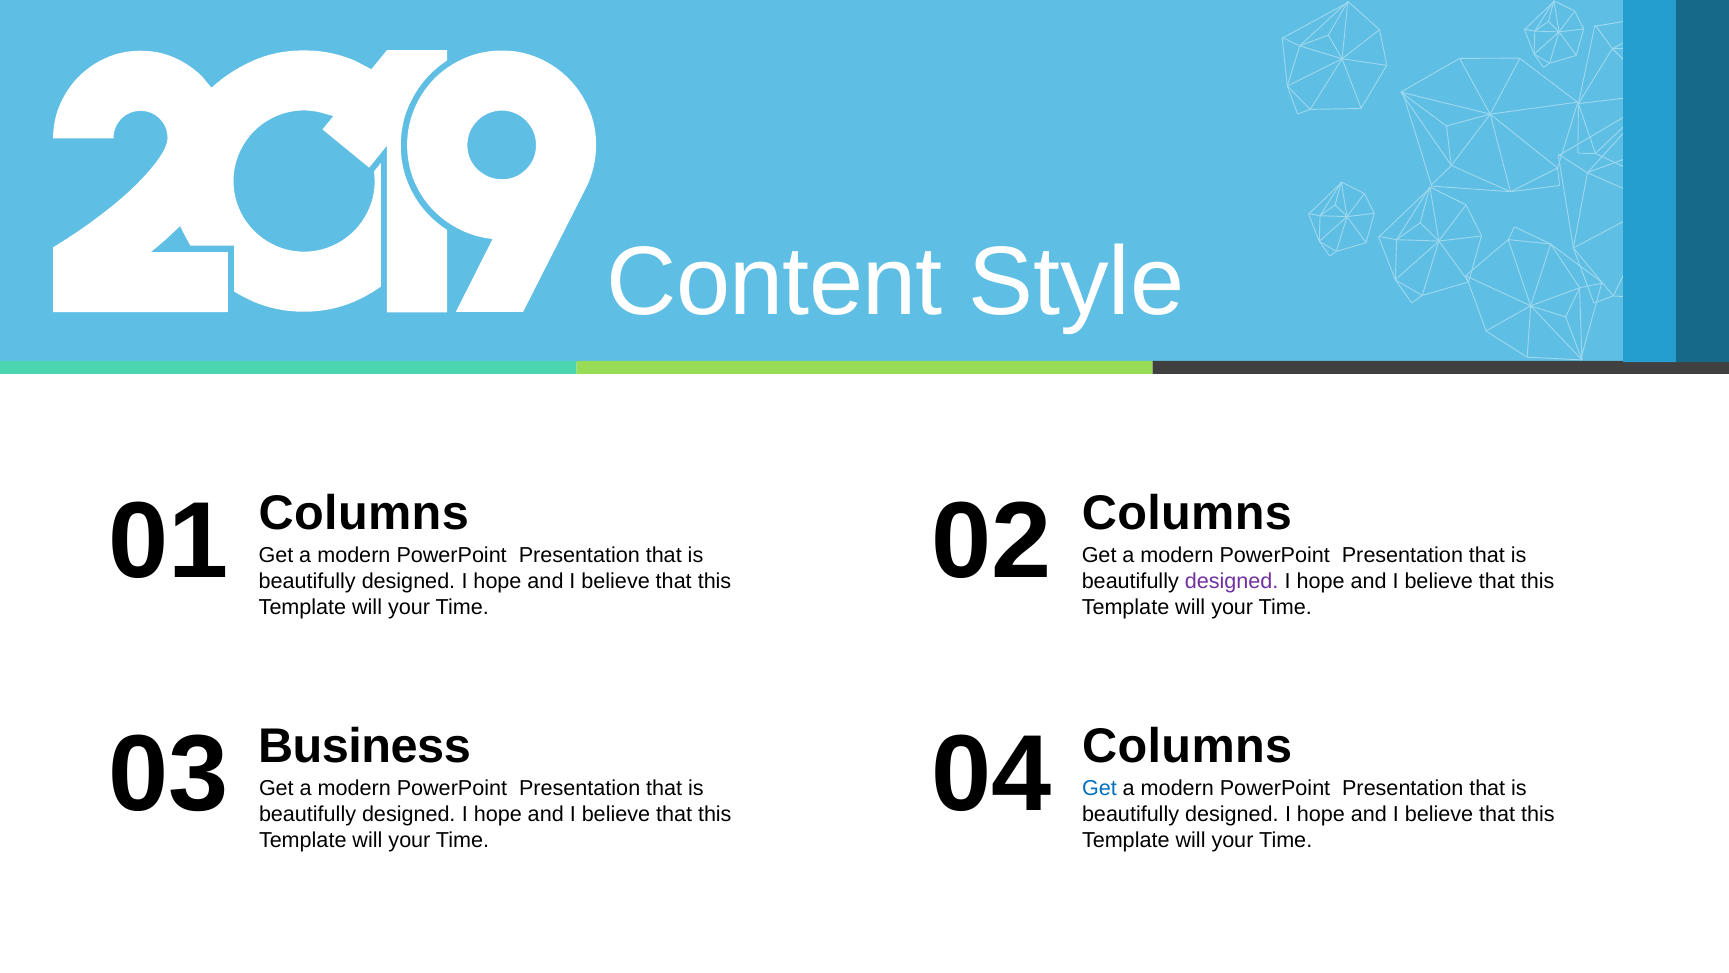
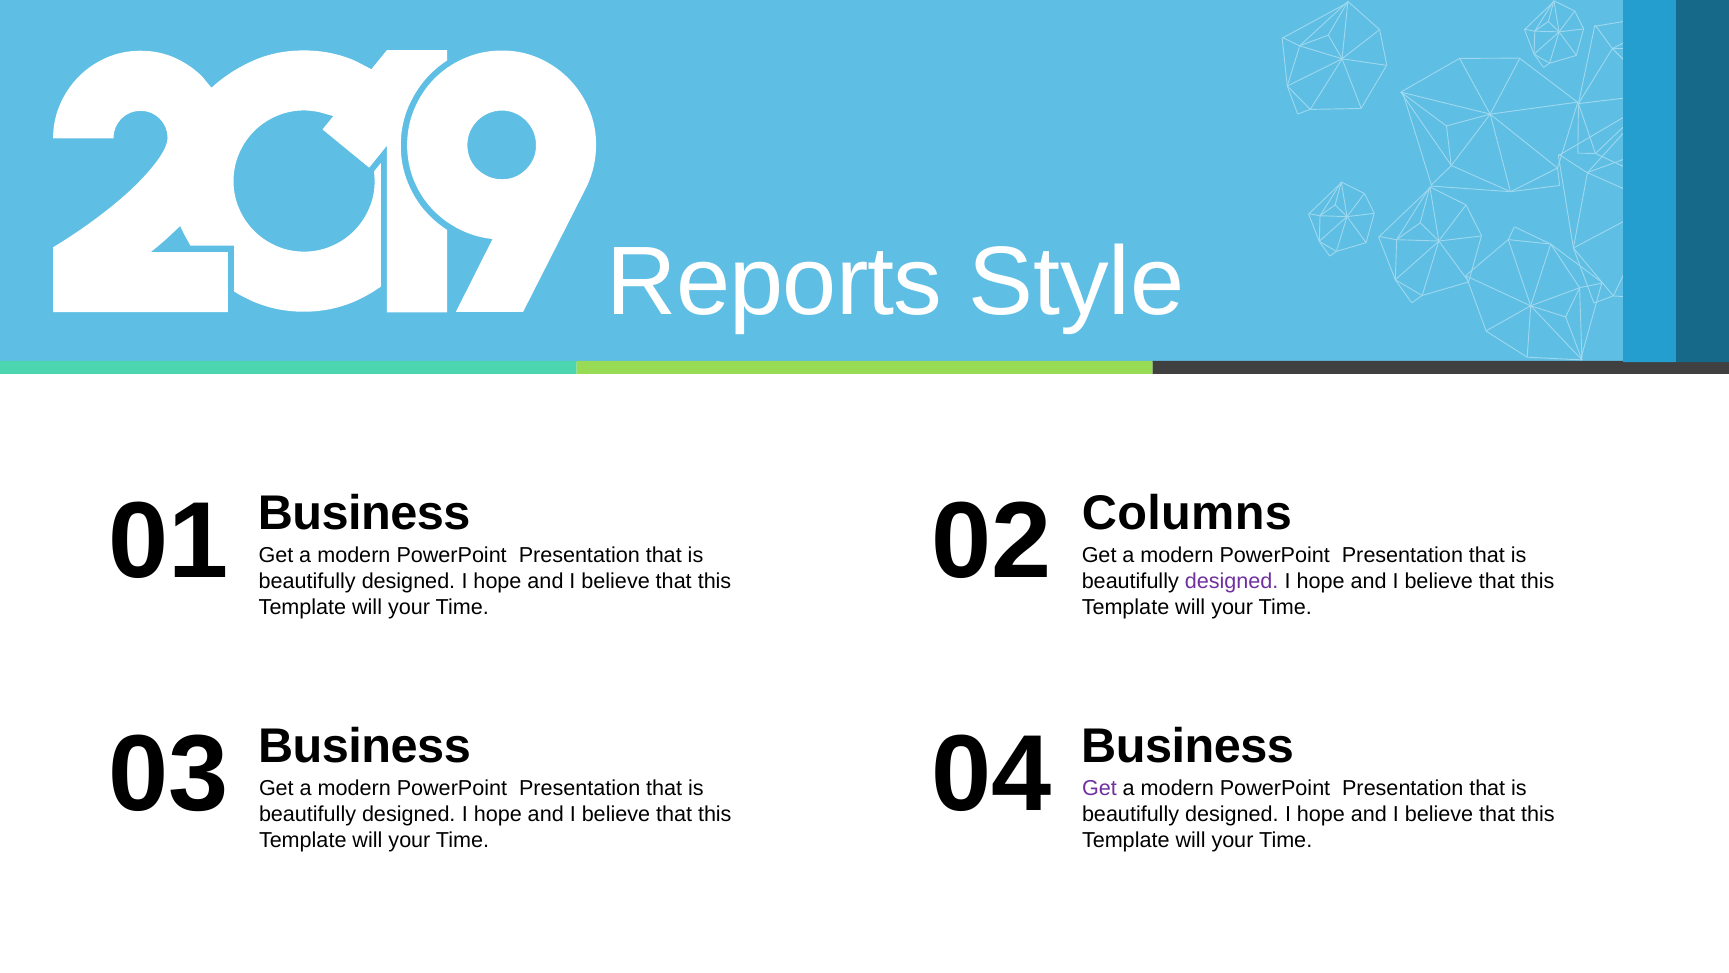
Content: Content -> Reports
Columns at (364, 513): Columns -> Business
Columns at (1187, 746): Columns -> Business
Get at (1099, 788) colour: blue -> purple
